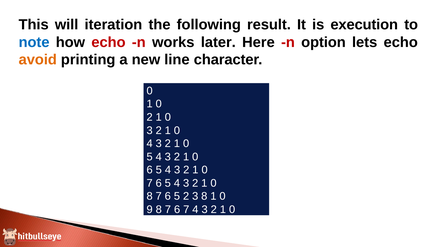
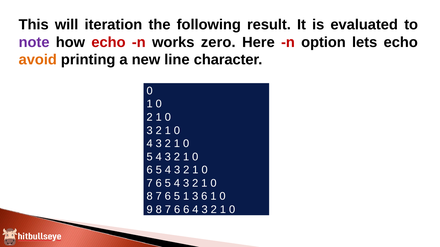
execution: execution -> evaluated
note colour: blue -> purple
later: later -> zero
5 2: 2 -> 1
3 8: 8 -> 6
6 7: 7 -> 6
